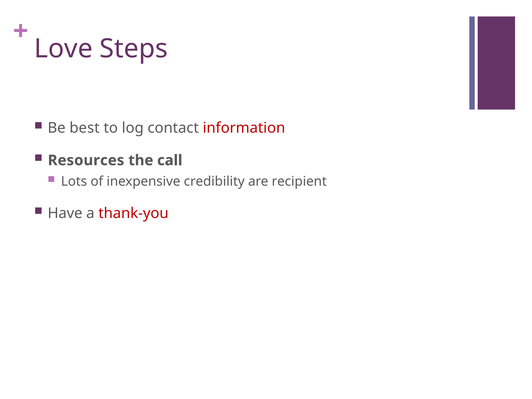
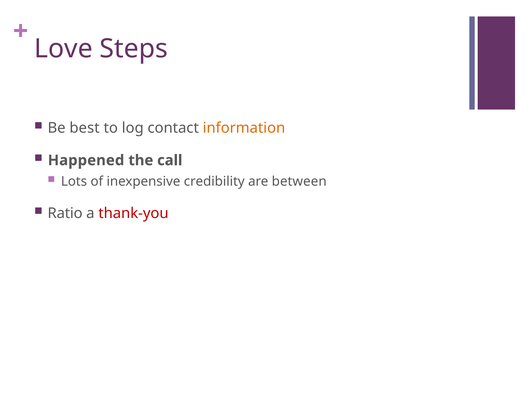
information colour: red -> orange
Resources: Resources -> Happened
recipient: recipient -> between
Have: Have -> Ratio
